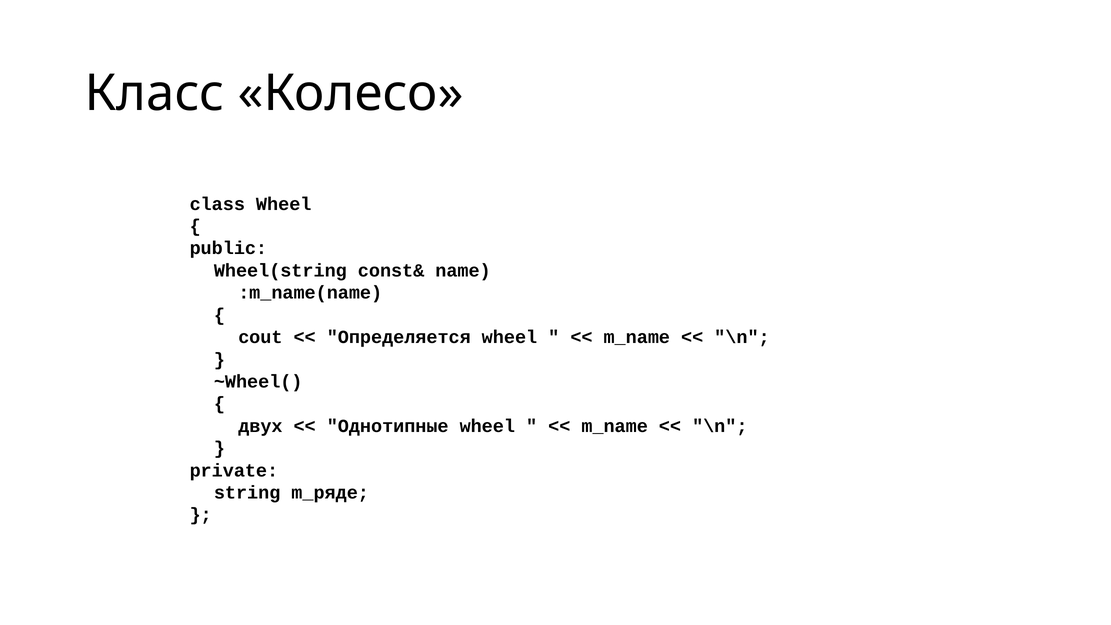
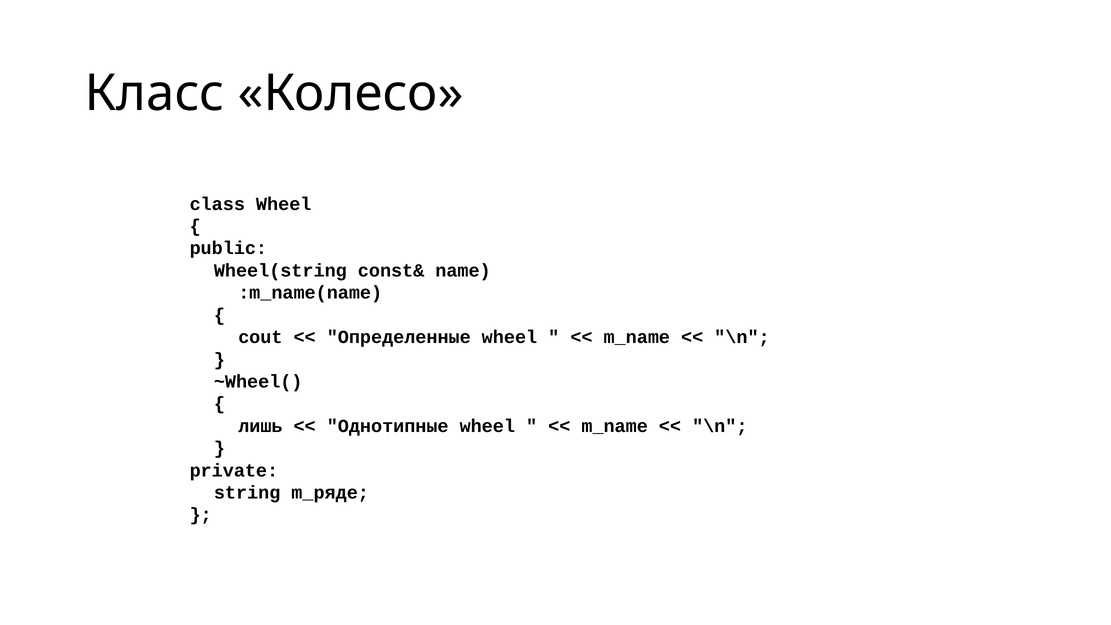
Определяется: Определяется -> Определенные
двух: двух -> лишь
